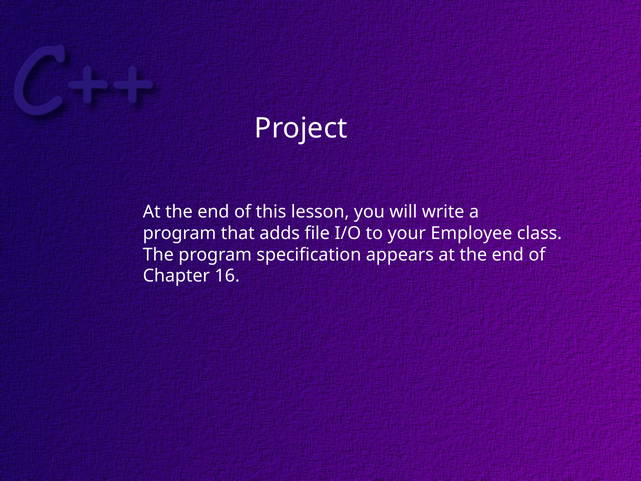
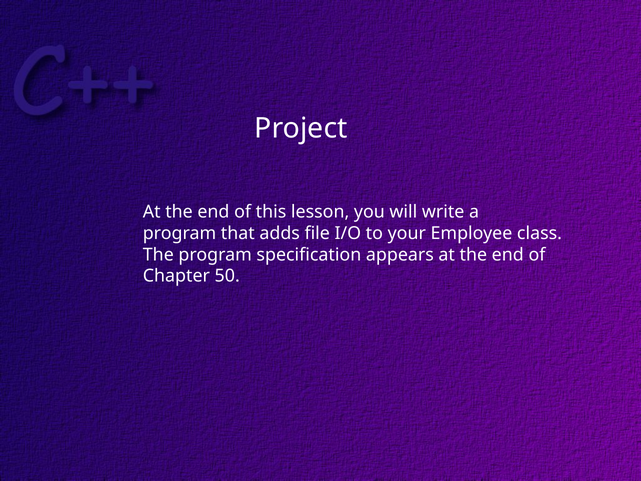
16: 16 -> 50
